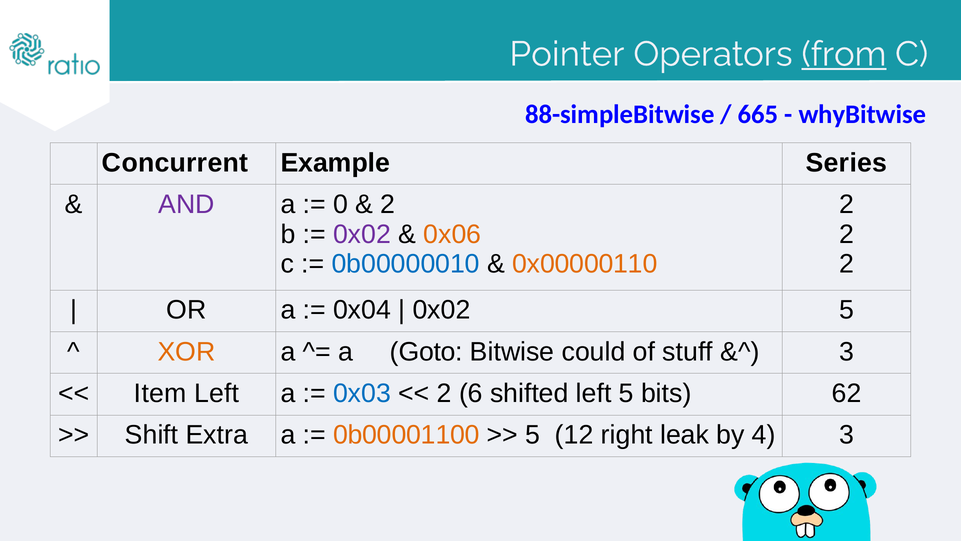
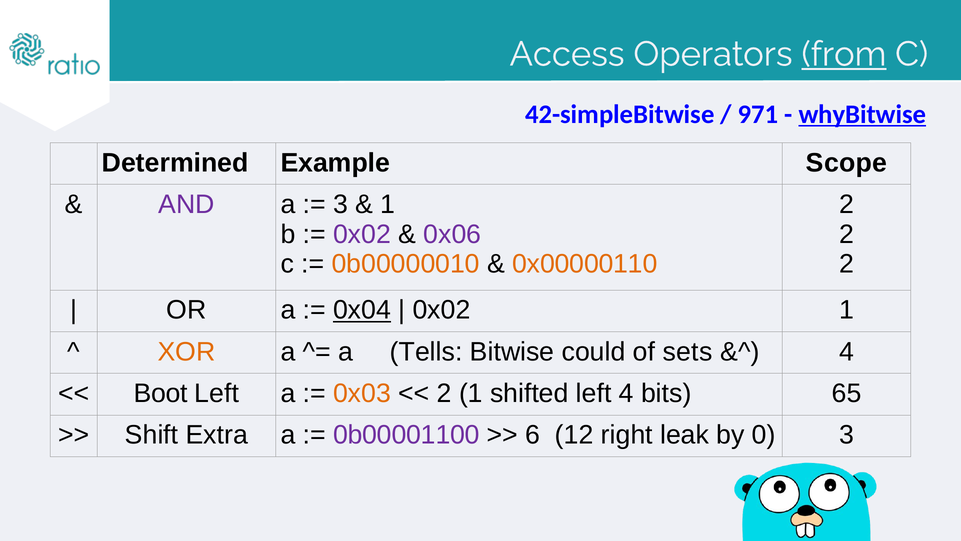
Pointer: Pointer -> Access
88-simpleBitwise: 88-simpleBitwise -> 42-simpleBitwise
665: 665 -> 971
whyBitwise underline: none -> present
Concurrent: Concurrent -> Determined
Series: Series -> Scope
0 at (341, 204): 0 -> 3
2 at (388, 204): 2 -> 1
0x06 colour: orange -> purple
0b00000010 colour: blue -> orange
0x04 underline: none -> present
0x02 5: 5 -> 1
Goto: Goto -> Tells
stuff: stuff -> sets
3 at (847, 352): 3 -> 4
Item: Item -> Boot
0x03 colour: blue -> orange
2 6: 6 -> 1
left 5: 5 -> 4
62: 62 -> 65
0b00001100 colour: orange -> purple
5 at (533, 435): 5 -> 6
4: 4 -> 0
